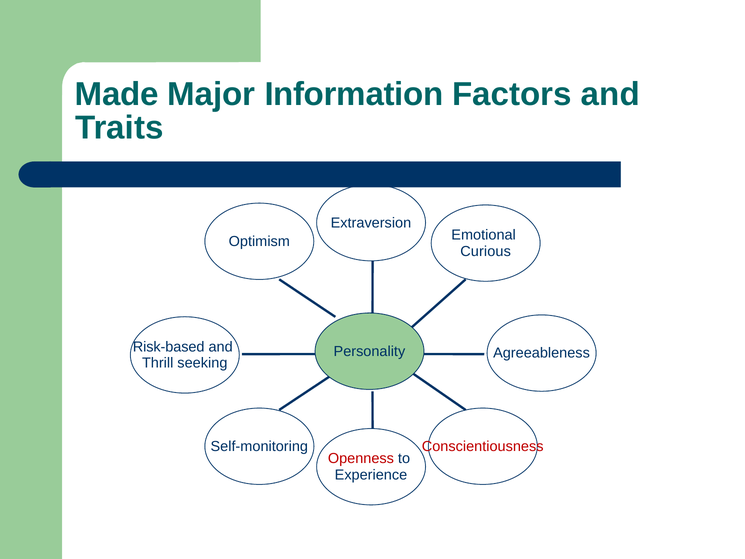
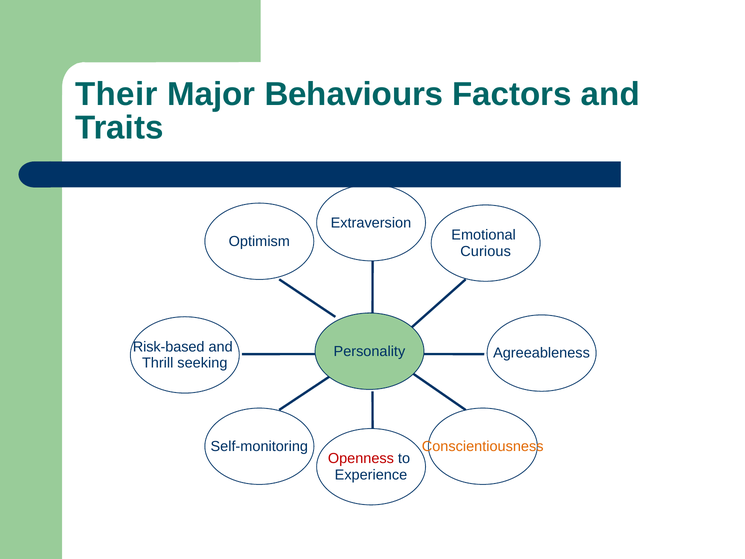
Made: Made -> Their
Information: Information -> Behaviours
Conscientiousness colour: red -> orange
